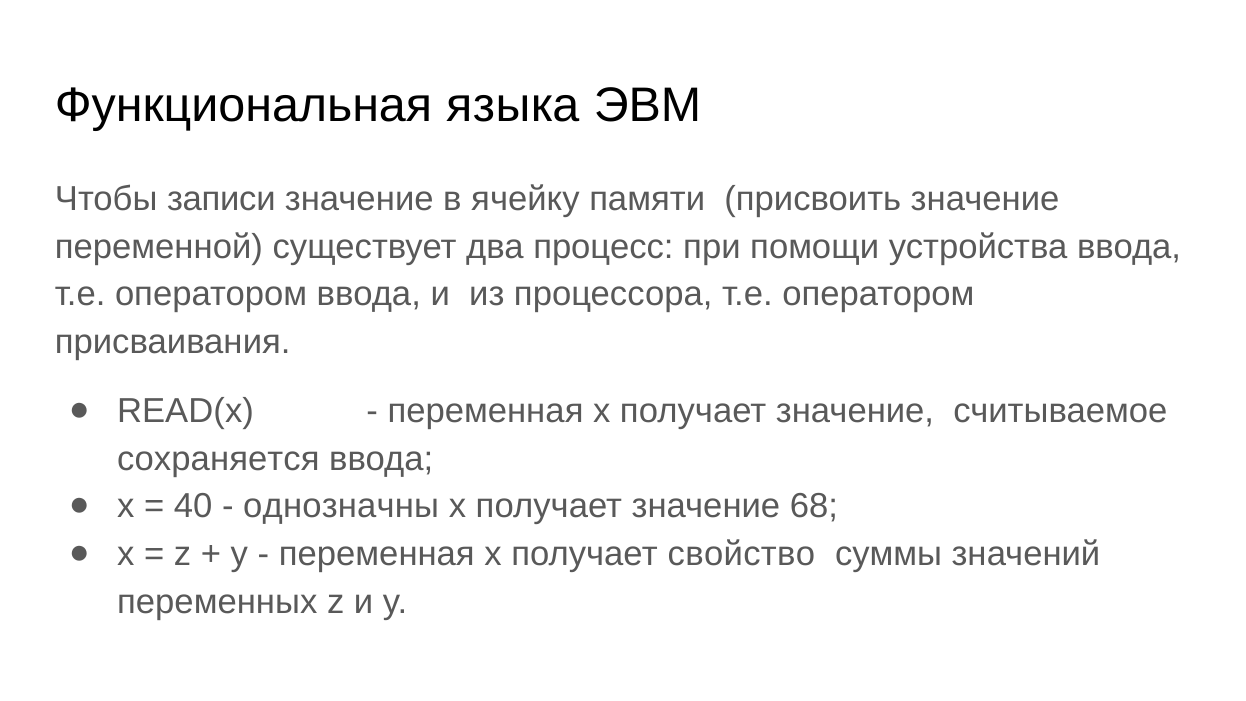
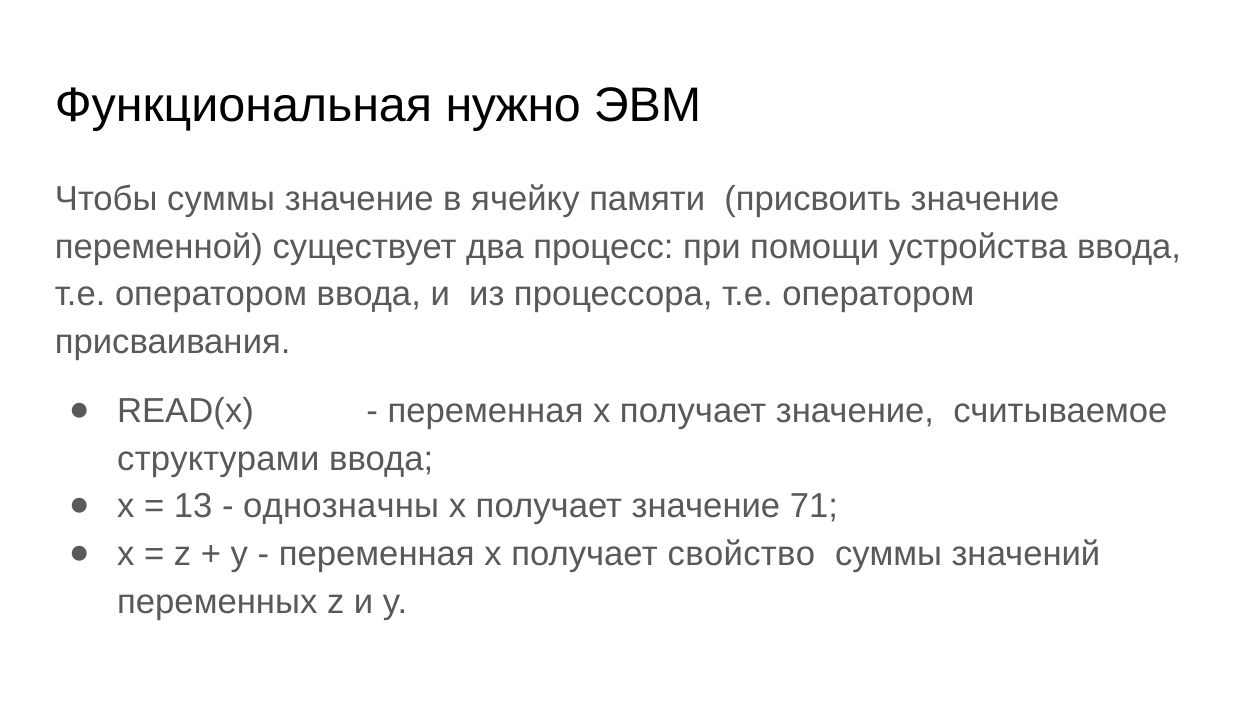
языка: языка -> нужно
Чтобы записи: записи -> суммы
сохраняется: сохраняется -> структурами
40: 40 -> 13
68: 68 -> 71
